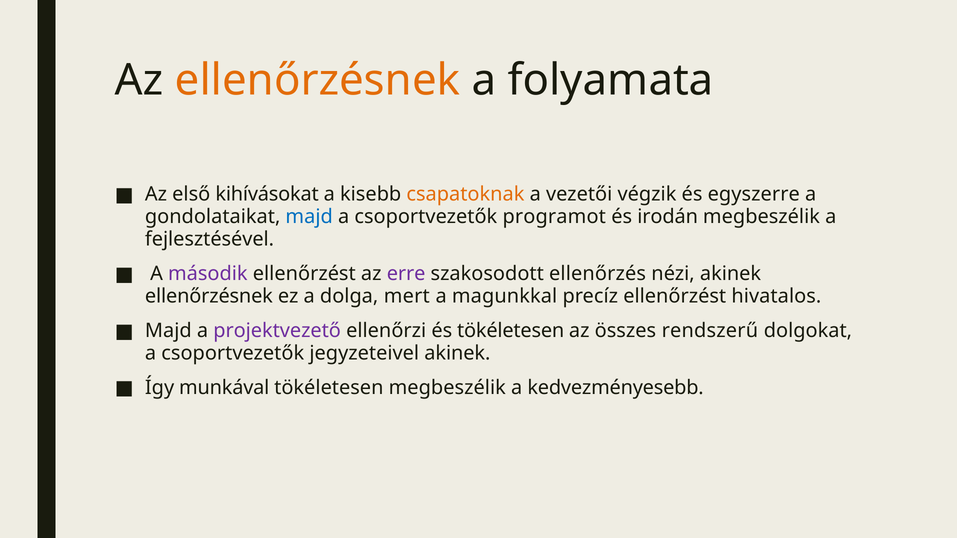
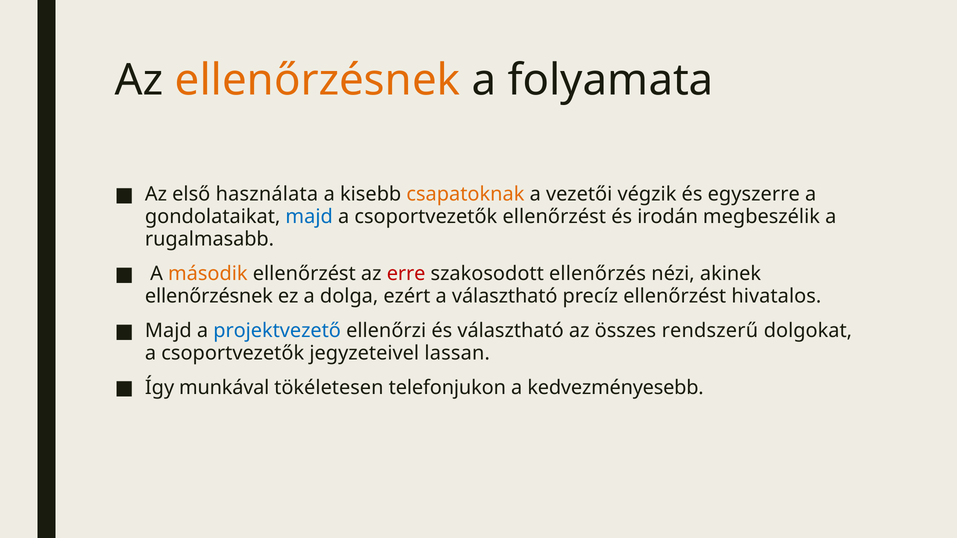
kihívásokat: kihívásokat -> használata
csoportvezetők programot: programot -> ellenőrzést
fejlesztésével: fejlesztésével -> rugalmasabb
második colour: purple -> orange
erre colour: purple -> red
mert: mert -> ezért
a magunkkal: magunkkal -> választható
projektvezető colour: purple -> blue
és tökéletesen: tökéletesen -> választható
jegyzeteivel akinek: akinek -> lassan
tökéletesen megbeszélik: megbeszélik -> telefonjukon
